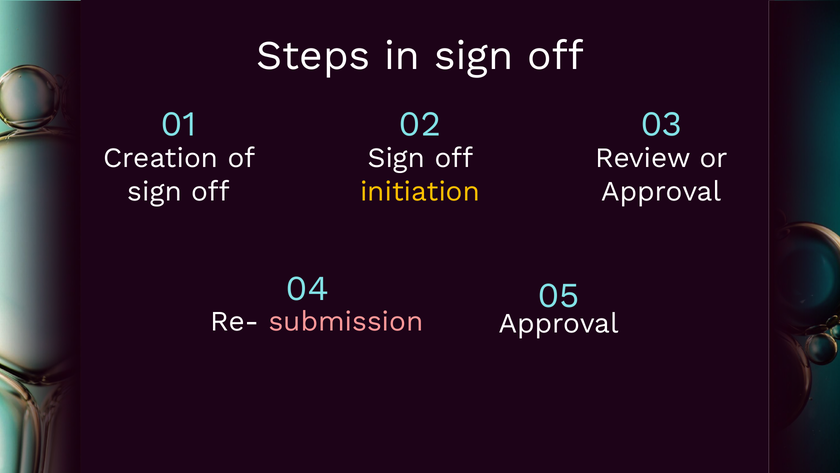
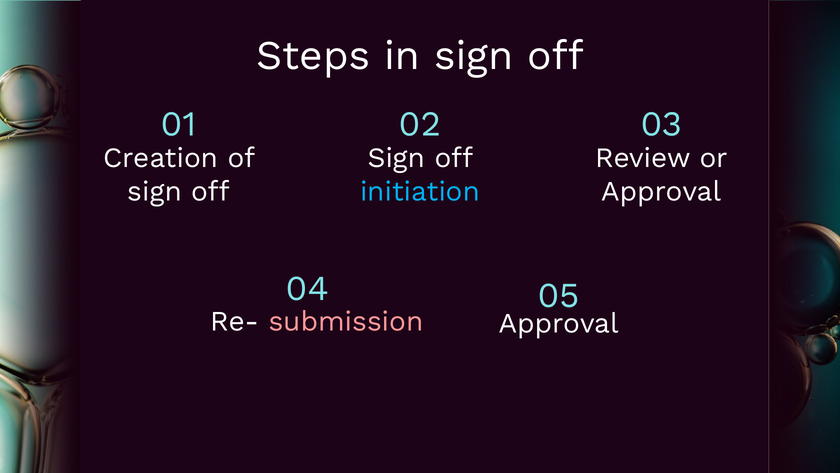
initiation colour: yellow -> light blue
